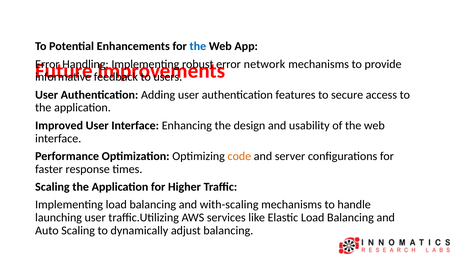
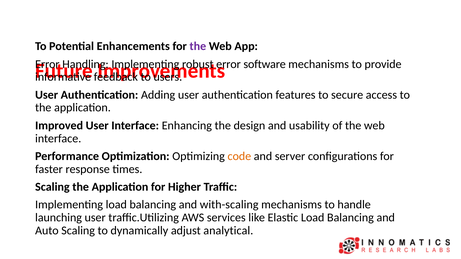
the at (198, 46) colour: blue -> purple
network: network -> software
adjust balancing: balancing -> analytical
